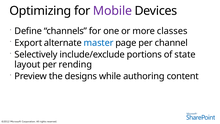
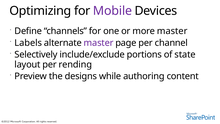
more classes: classes -> master
Export: Export -> Labels
master at (99, 43) colour: blue -> purple
